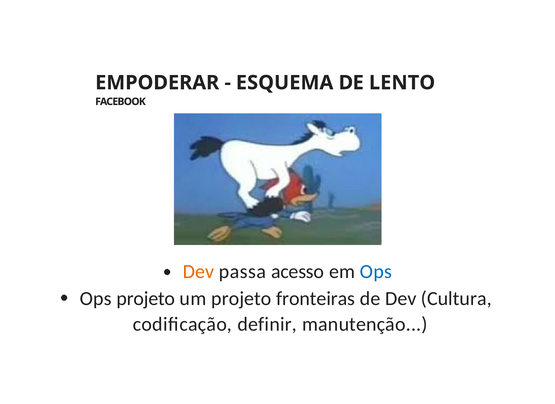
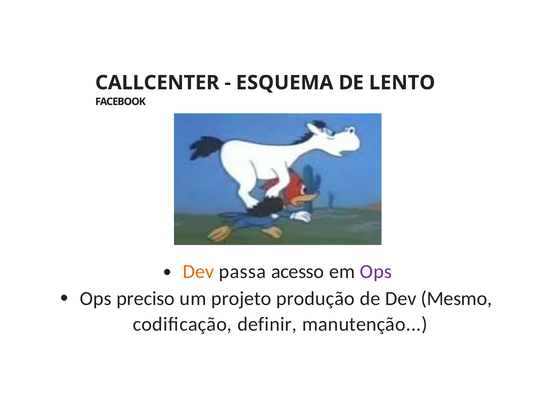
EMPODERAR: EMPODERAR -> CALLCENTER
Ops at (376, 272) colour: blue -> purple
Ops projeto: projeto -> preciso
fronteiras: fronteiras -> produção
Cultura: Cultura -> Mesmo
